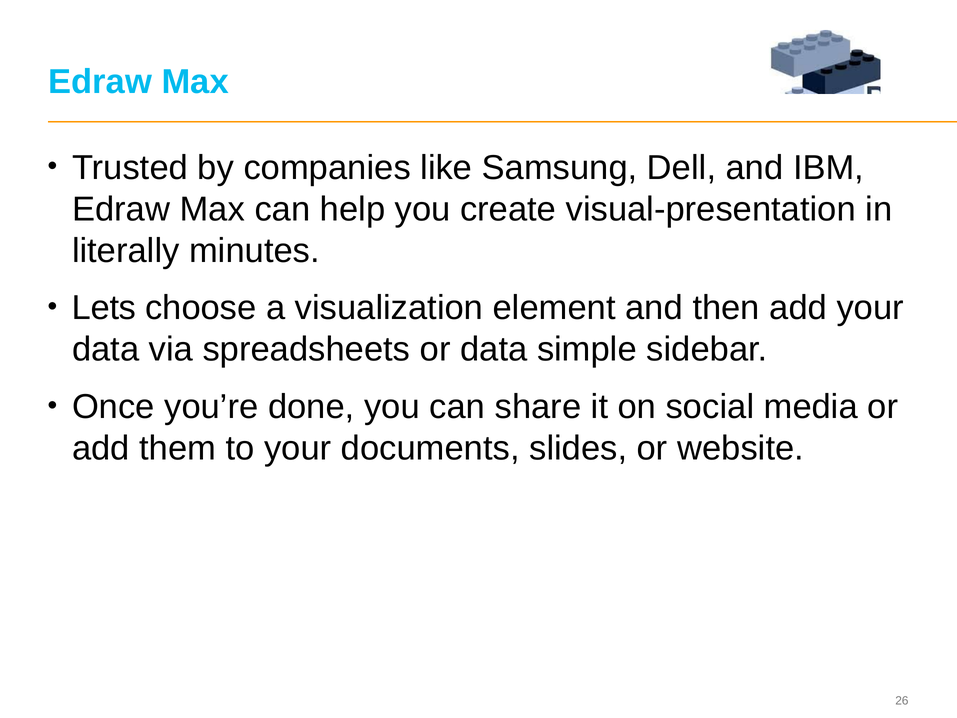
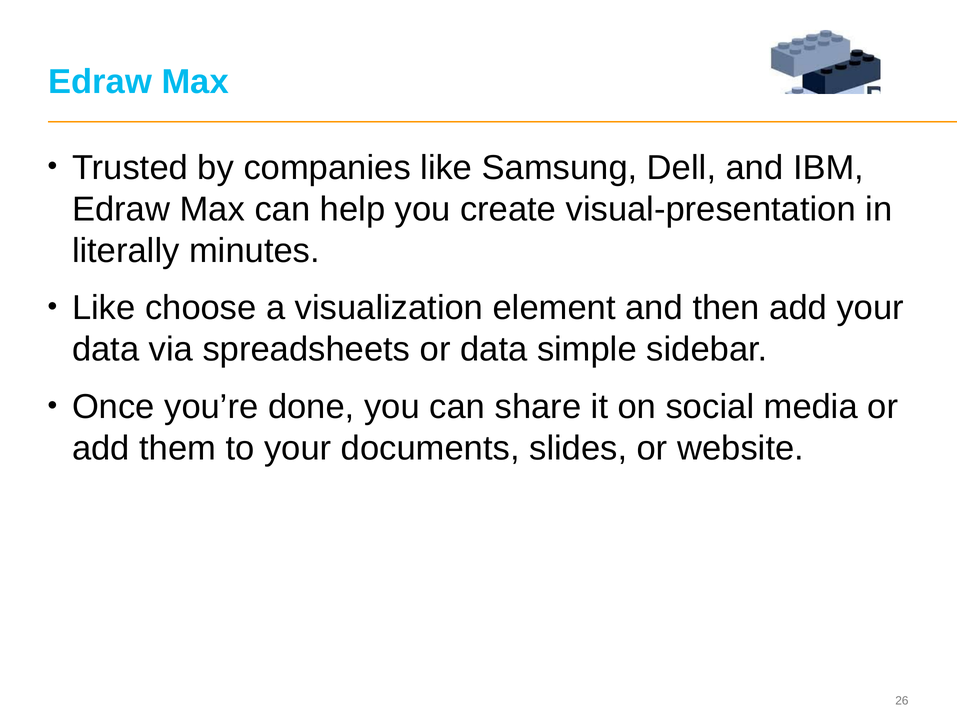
Lets at (104, 308): Lets -> Like
